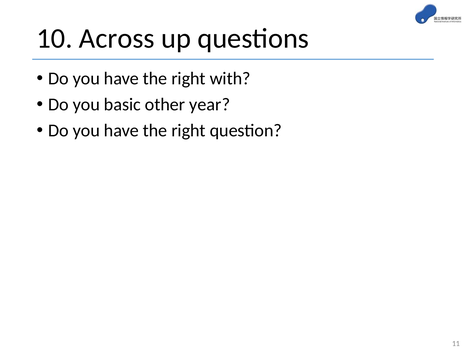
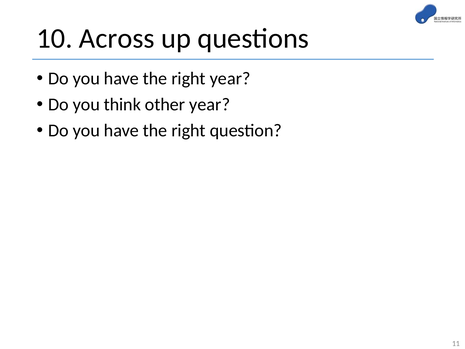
right with: with -> year
basic: basic -> think
